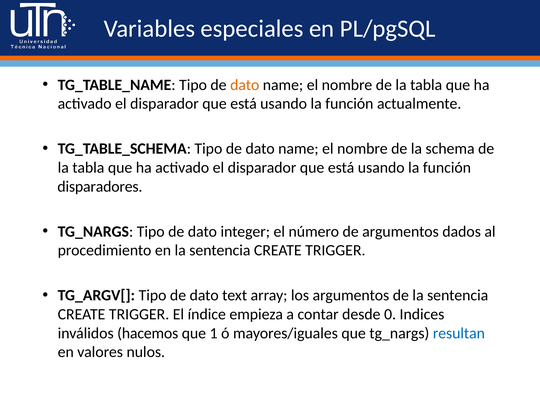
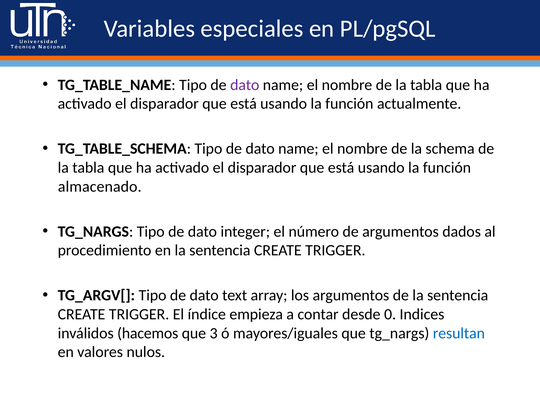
dato at (245, 85) colour: orange -> purple
disparadores: disparadores -> almacenado
1: 1 -> 3
